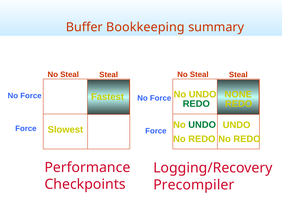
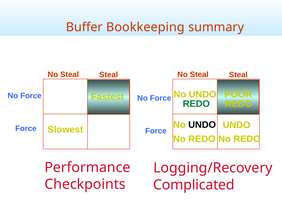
NONE: NONE -> POOR
UNDO at (202, 125) colour: green -> black
Precompiler: Precompiler -> Complicated
